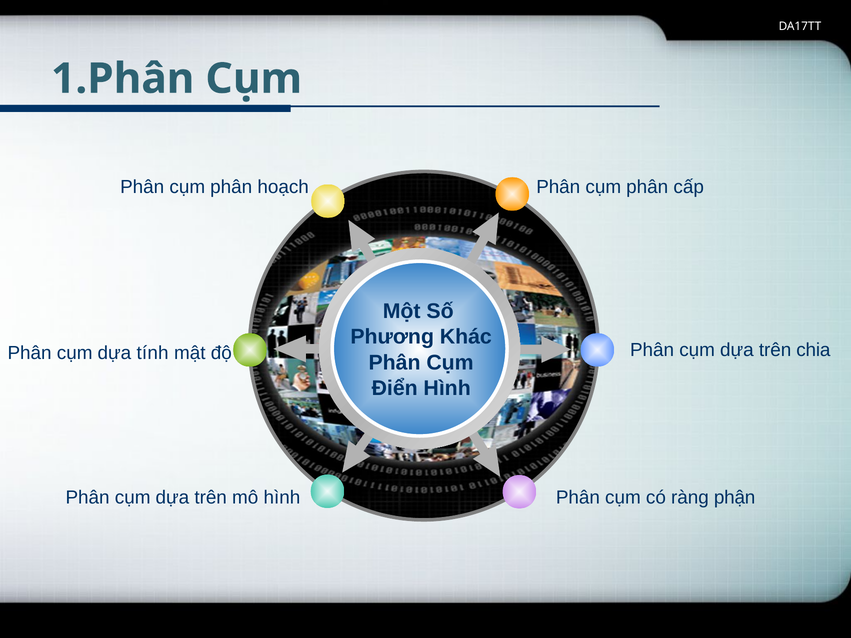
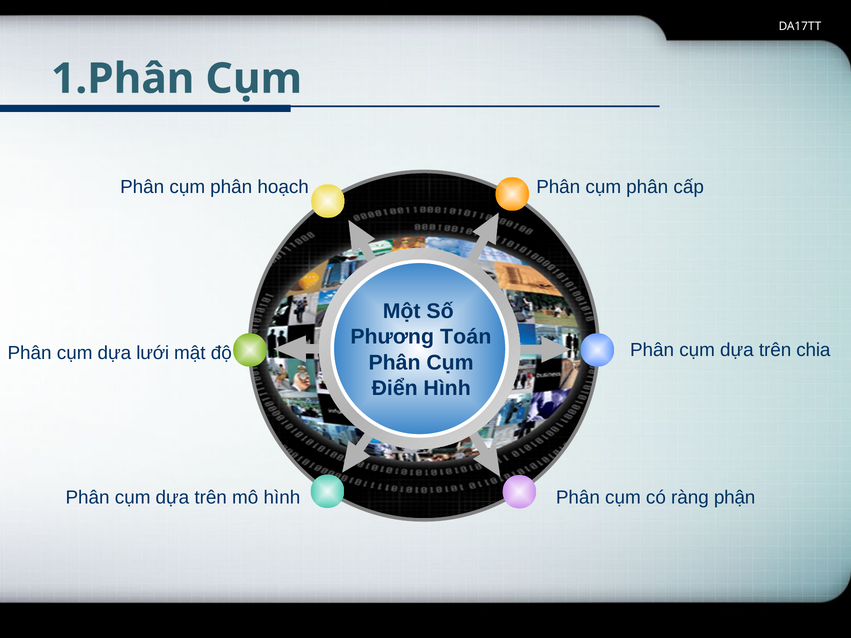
Khác: Khác -> Toán
tính: tính -> lưới
